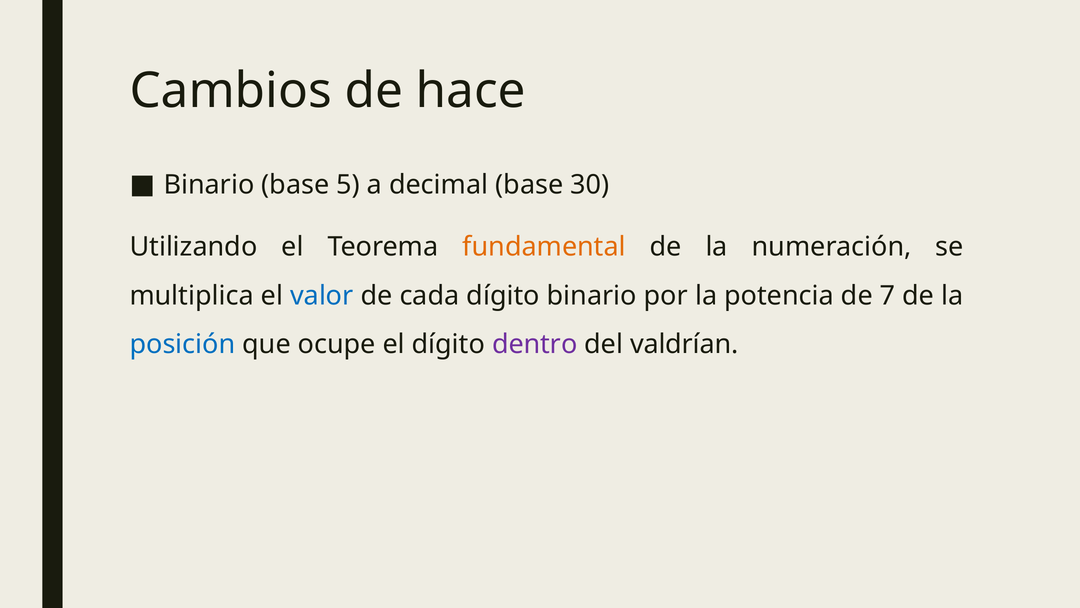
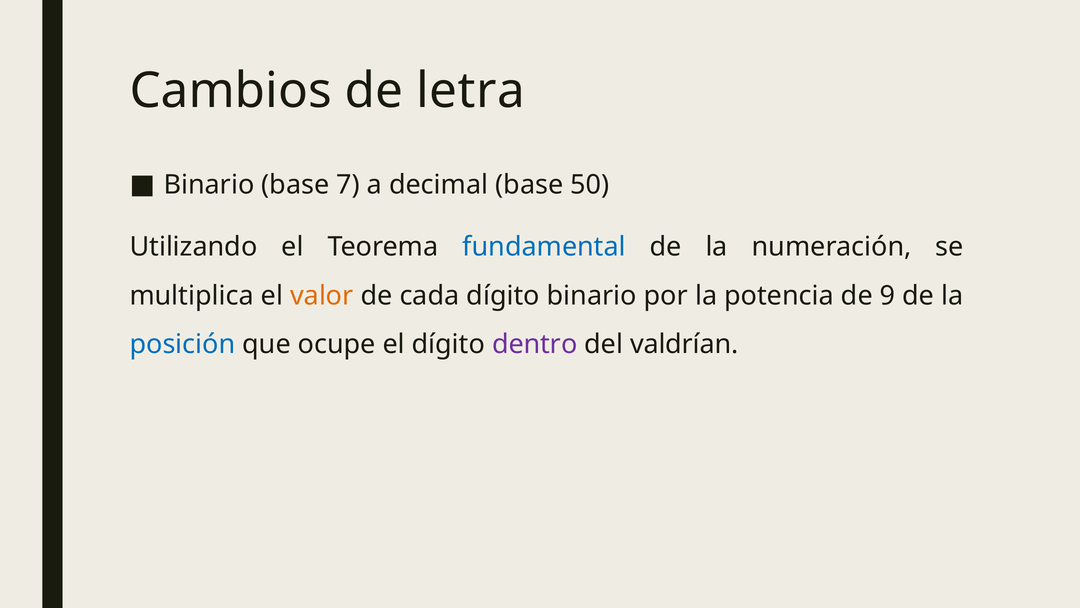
hace: hace -> letra
5: 5 -> 7
30: 30 -> 50
fundamental colour: orange -> blue
valor colour: blue -> orange
7: 7 -> 9
